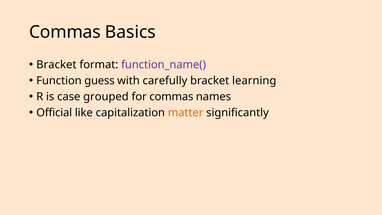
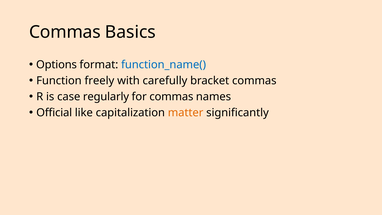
Bracket at (56, 65): Bracket -> Options
function_name( colour: purple -> blue
guess: guess -> freely
bracket learning: learning -> commas
grouped: grouped -> regularly
